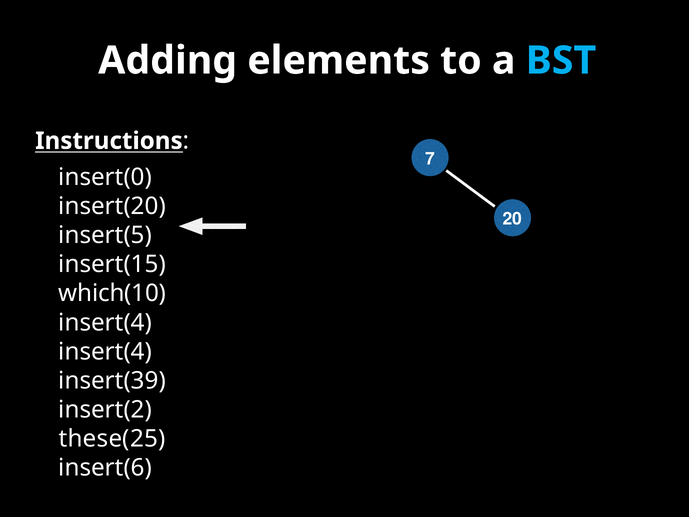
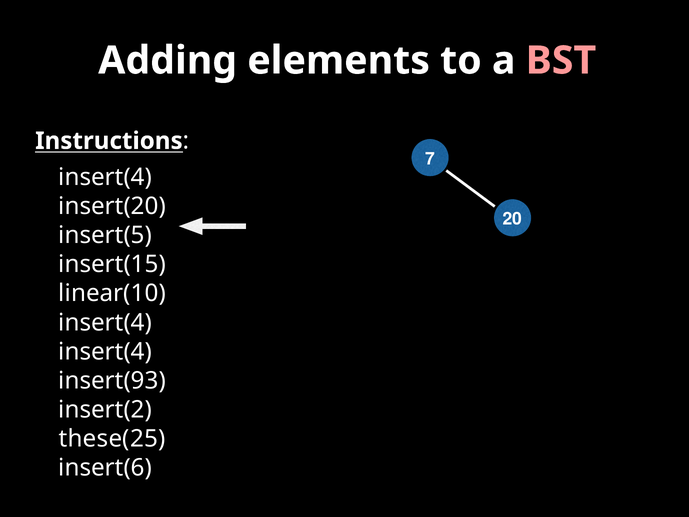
BST colour: light blue -> pink
insert(0 at (105, 177): insert(0 -> insert(4
which(10: which(10 -> linear(10
insert(39: insert(39 -> insert(93
